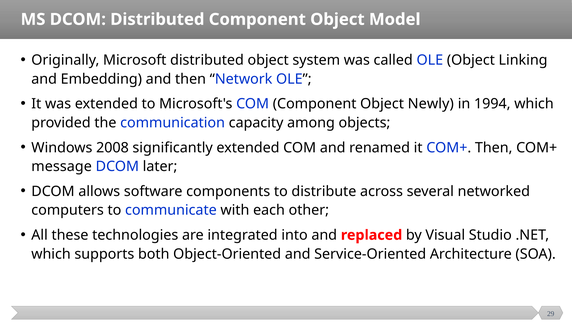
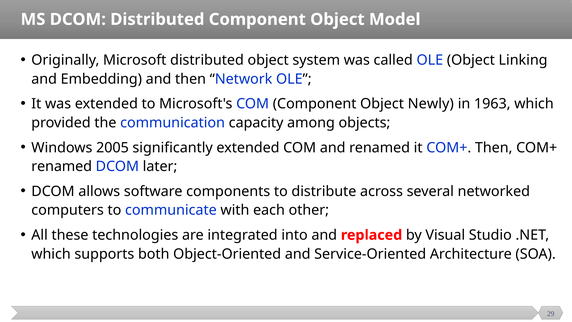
1994: 1994 -> 1963
2008: 2008 -> 2005
message at (62, 166): message -> renamed
